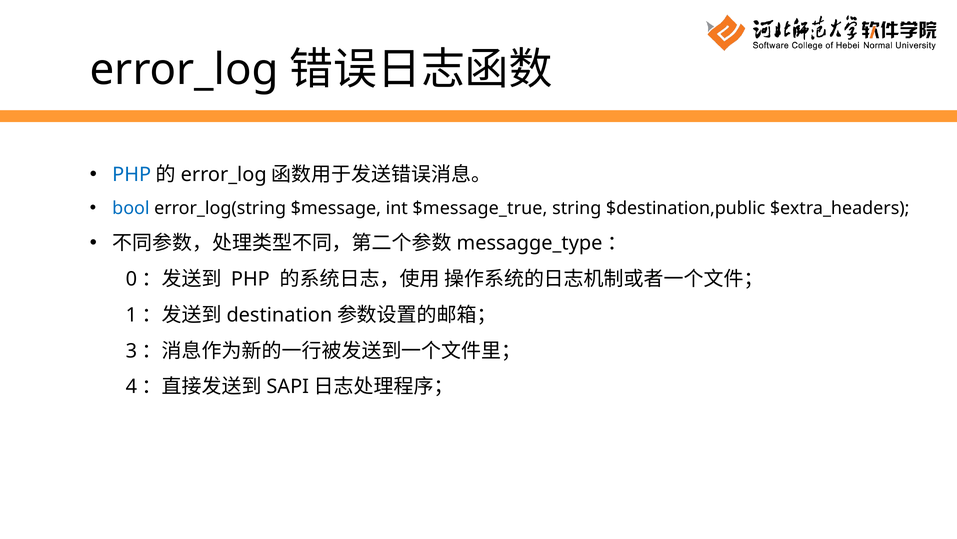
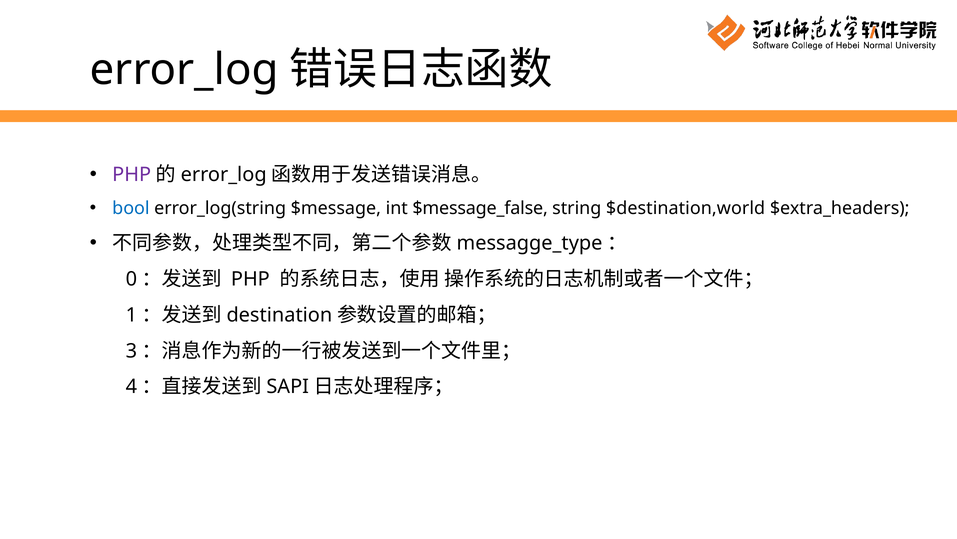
PHP at (132, 175) colour: blue -> purple
$message_true: $message_true -> $message_false
$destination,public: $destination,public -> $destination,world
